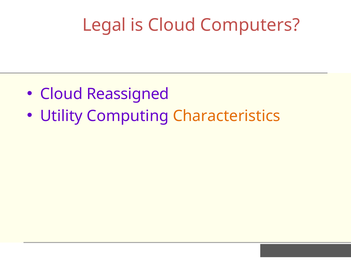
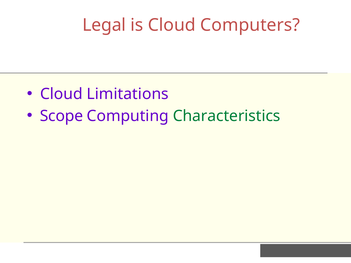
Reassigned: Reassigned -> Limitations
Utility: Utility -> Scope
Characteristics colour: orange -> green
